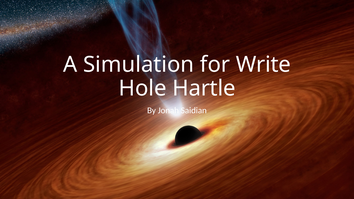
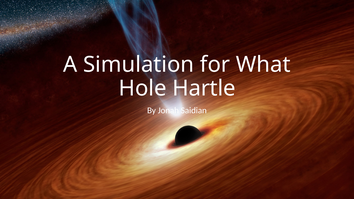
Write: Write -> What
